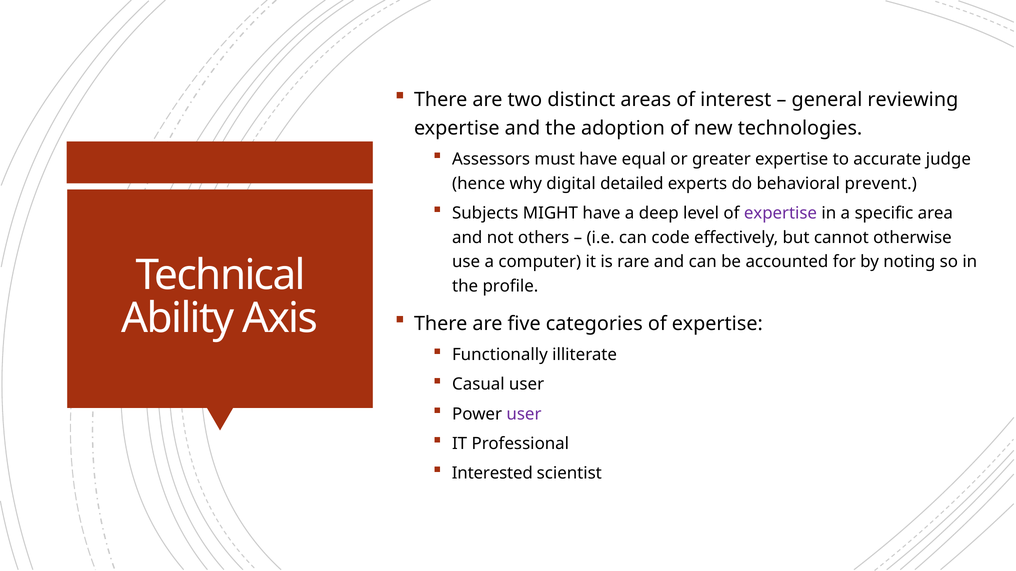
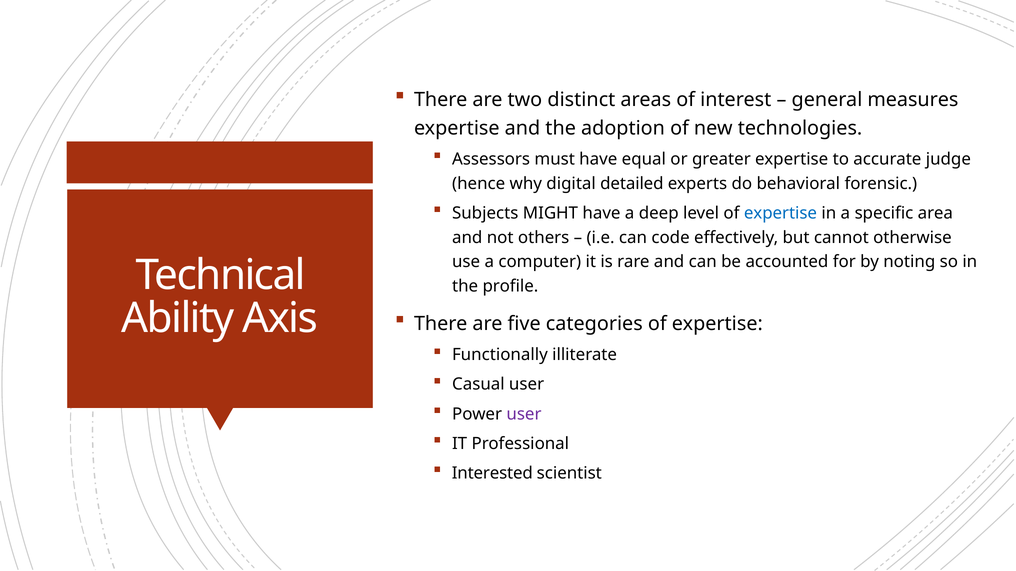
reviewing: reviewing -> measures
prevent: prevent -> forensic
expertise at (780, 213) colour: purple -> blue
